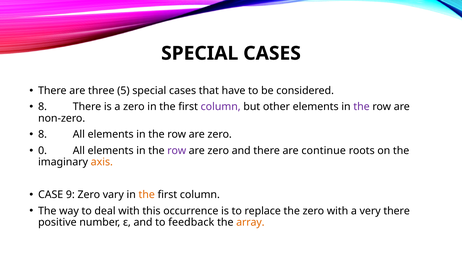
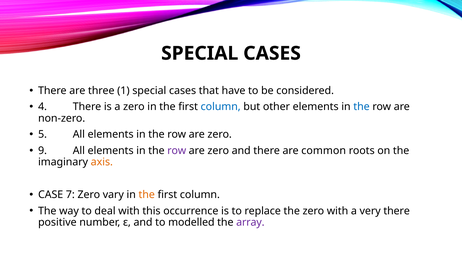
5: 5 -> 1
8 at (43, 107): 8 -> 4
column at (221, 107) colour: purple -> blue
the at (362, 107) colour: purple -> blue
8 at (43, 134): 8 -> 5
0: 0 -> 9
continue: continue -> common
9: 9 -> 7
feedback: feedback -> modelled
array colour: orange -> purple
